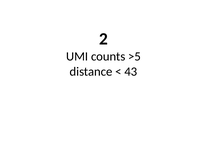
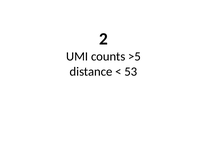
43: 43 -> 53
